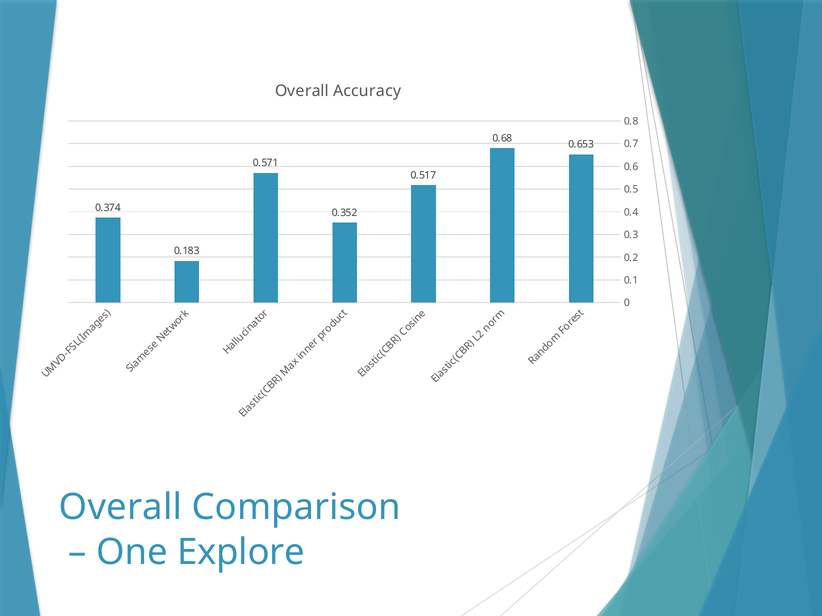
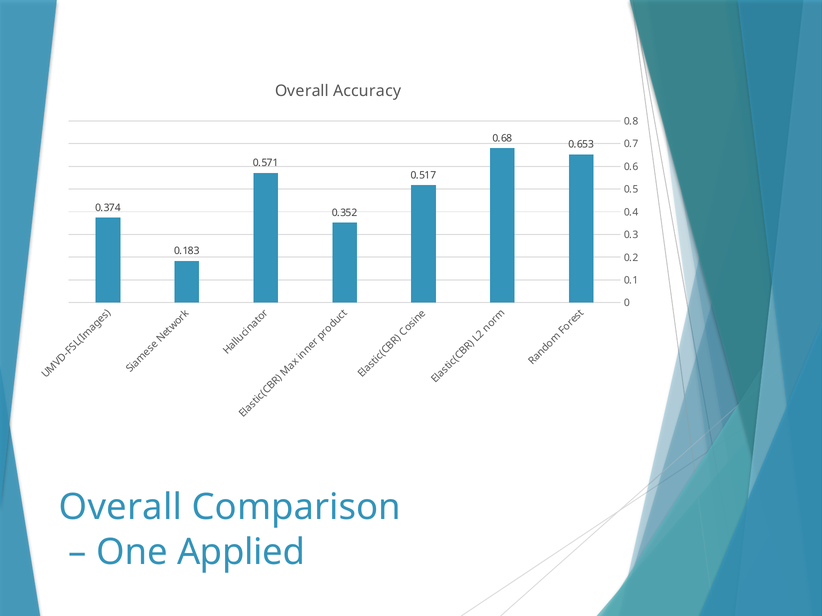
Explore: Explore -> Applied
